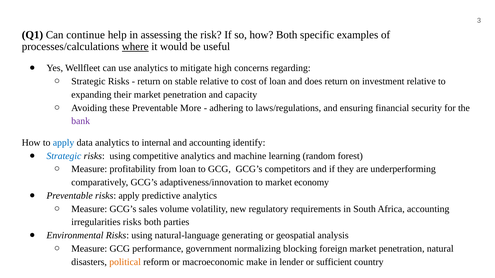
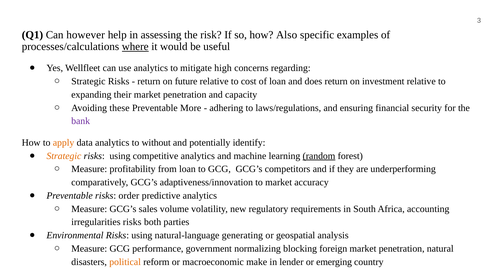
continue: continue -> however
how Both: Both -> Also
stable: stable -> future
apply at (64, 143) colour: blue -> orange
internal: internal -> without
and accounting: accounting -> potentially
Strategic at (64, 156) colour: blue -> orange
random underline: none -> present
economy: economy -> accuracy
risks apply: apply -> order
sufficient: sufficient -> emerging
